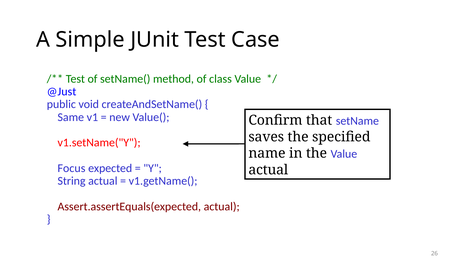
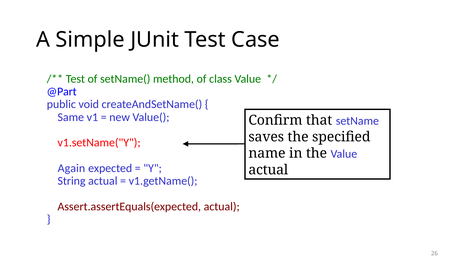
@Just: @Just -> @Part
Focus: Focus -> Again
